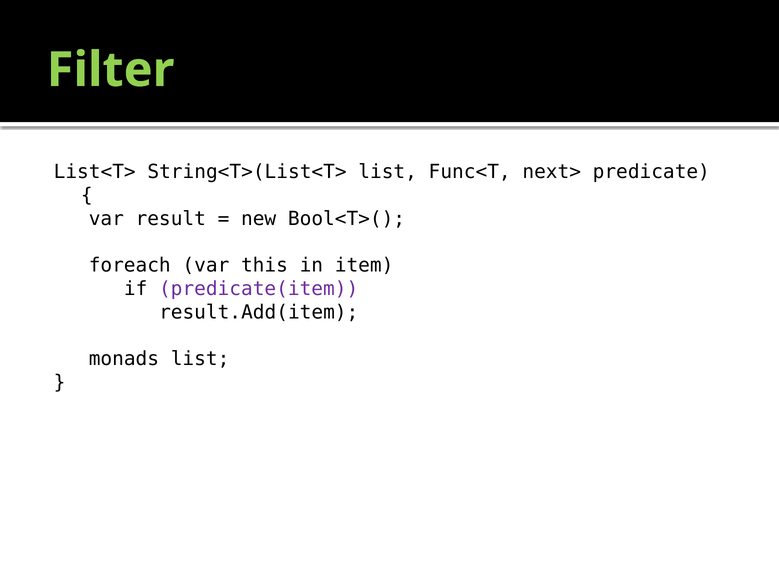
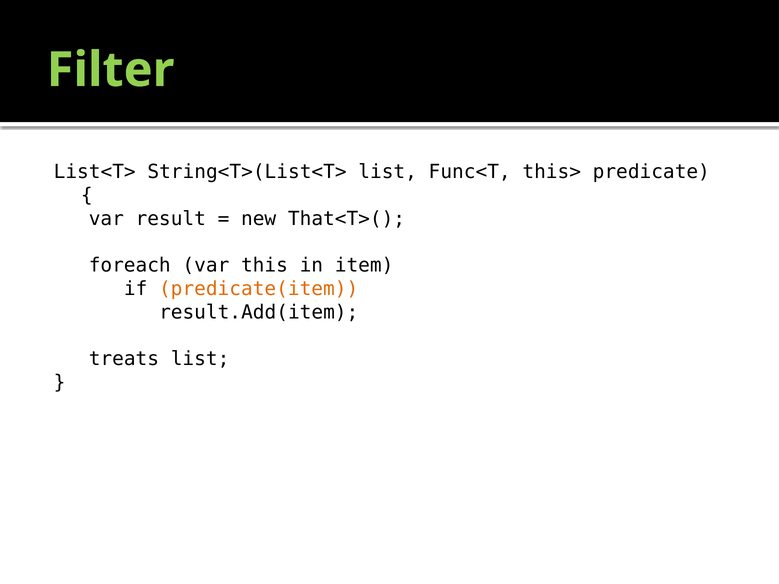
next>: next> -> this>
Bool<T>(: Bool<T>( -> That<T>(
predicate(item colour: purple -> orange
monads: monads -> treats
